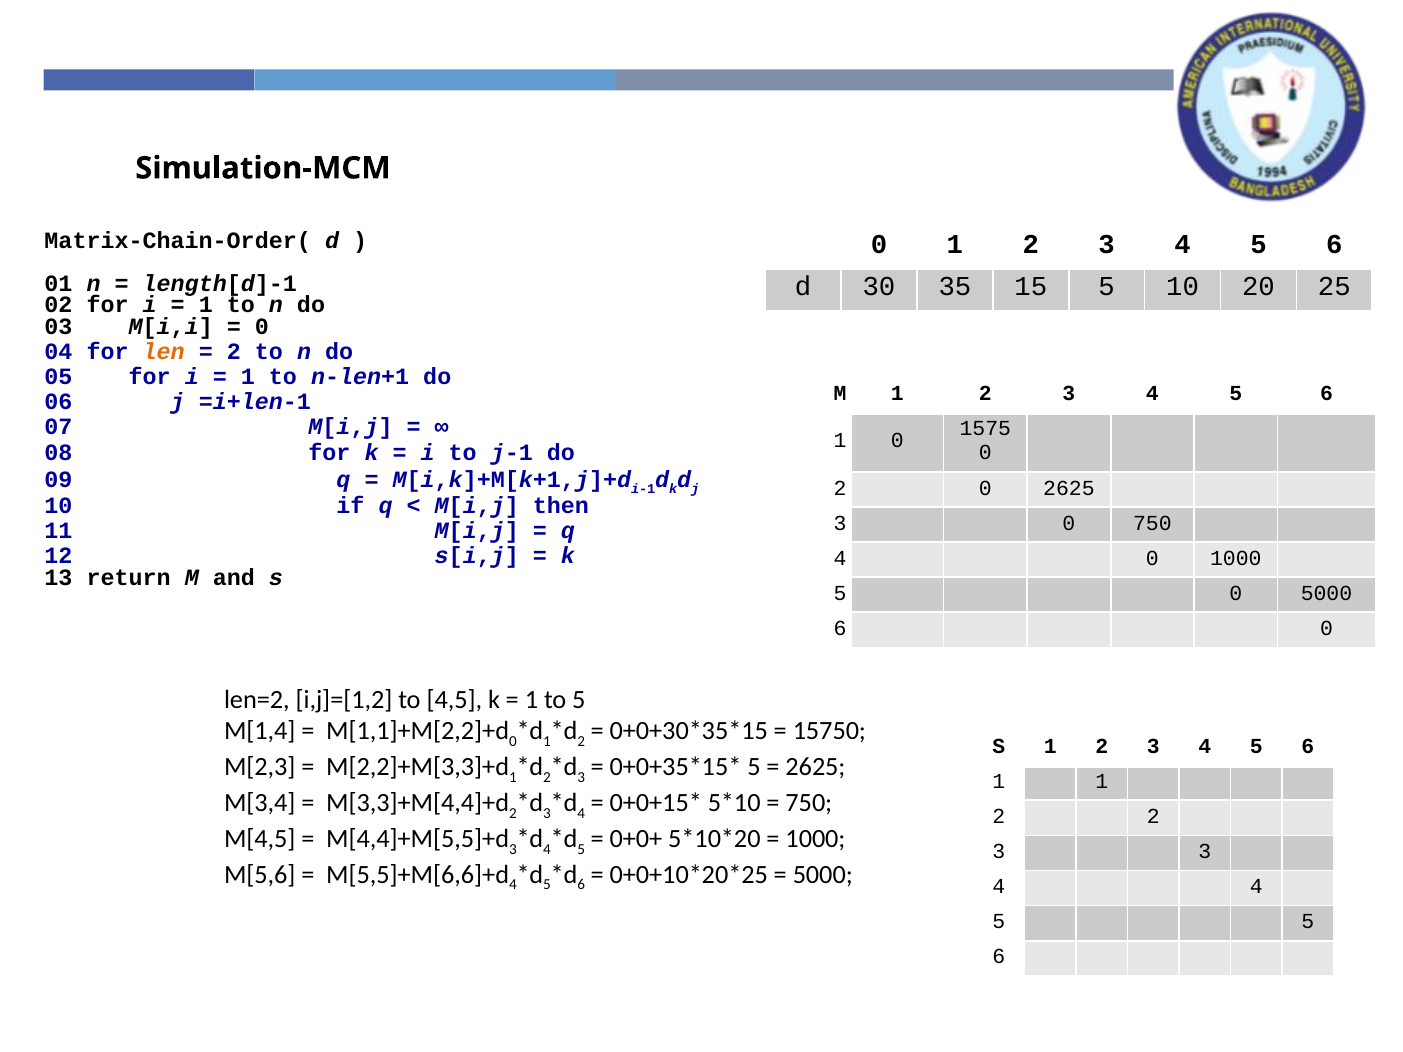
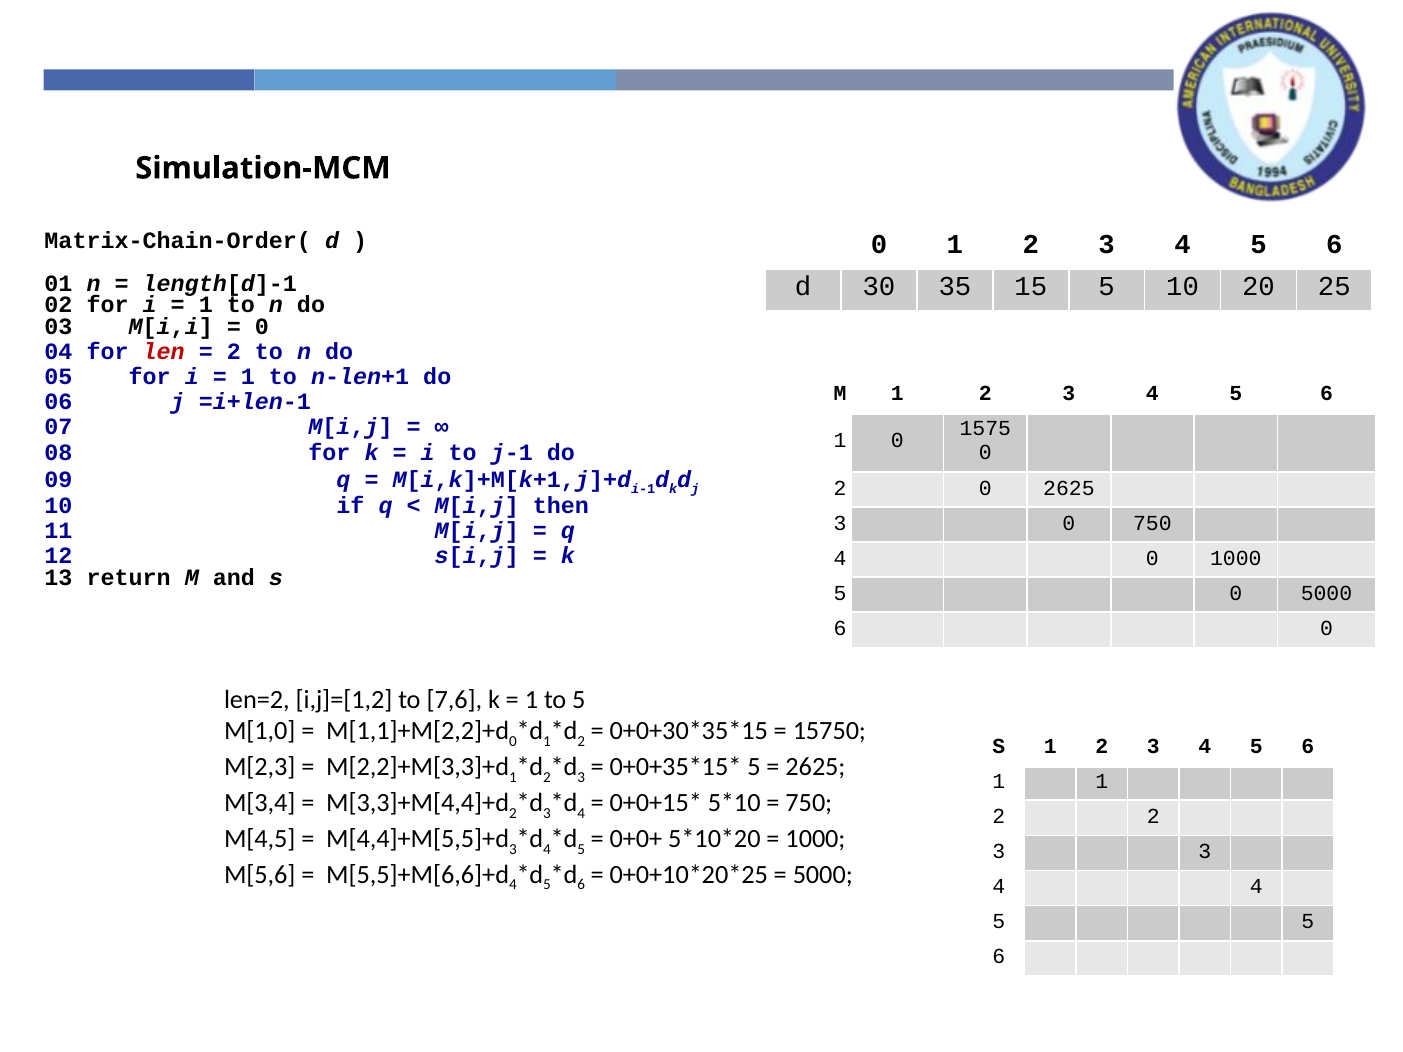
len colour: orange -> red
4,5: 4,5 -> 7,6
M[1,4: M[1,4 -> M[1,0
